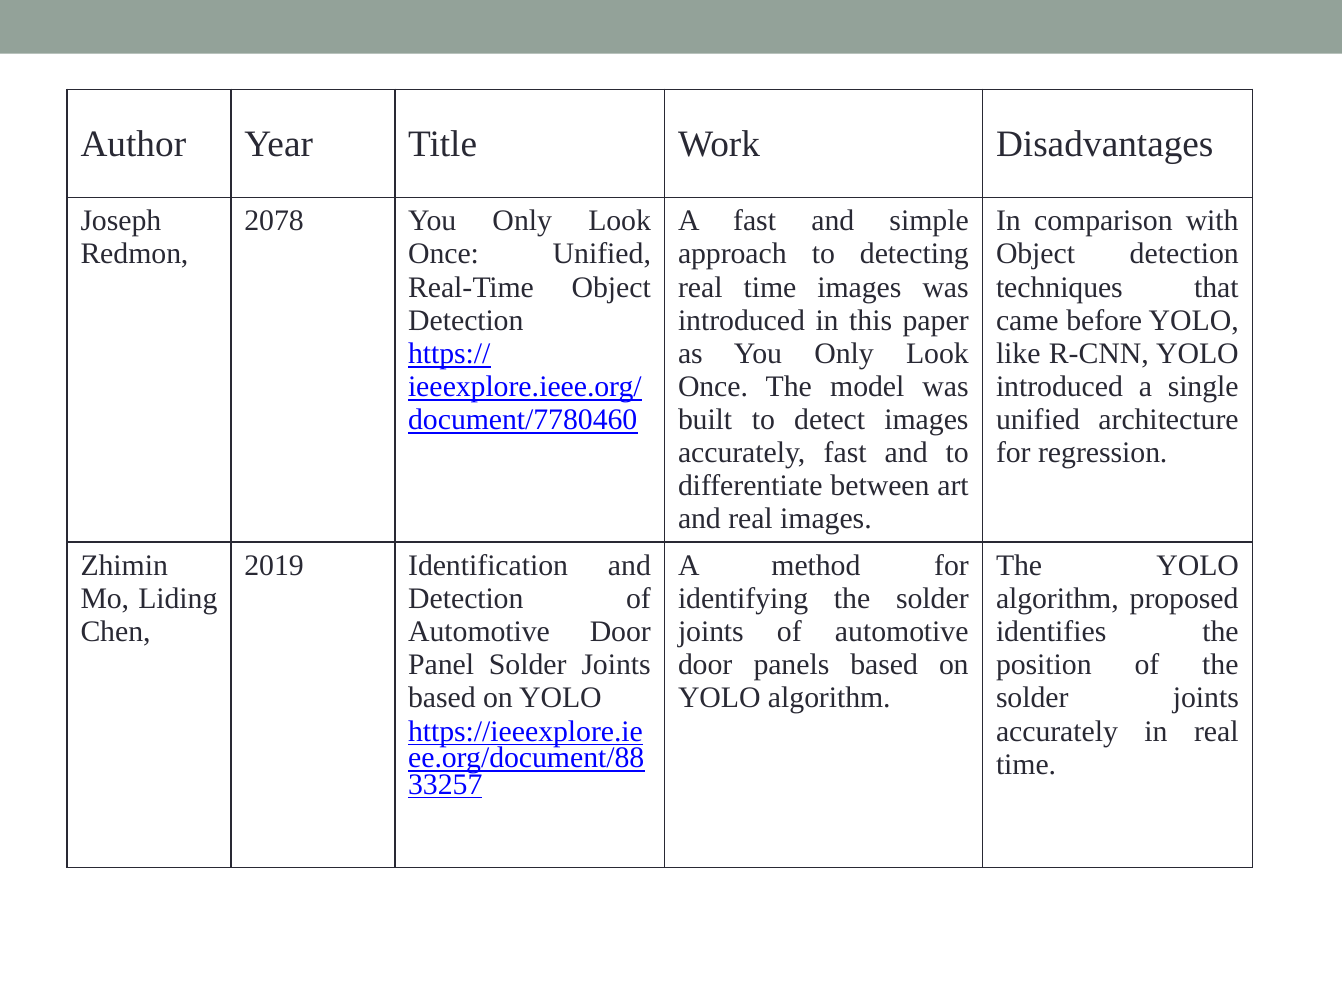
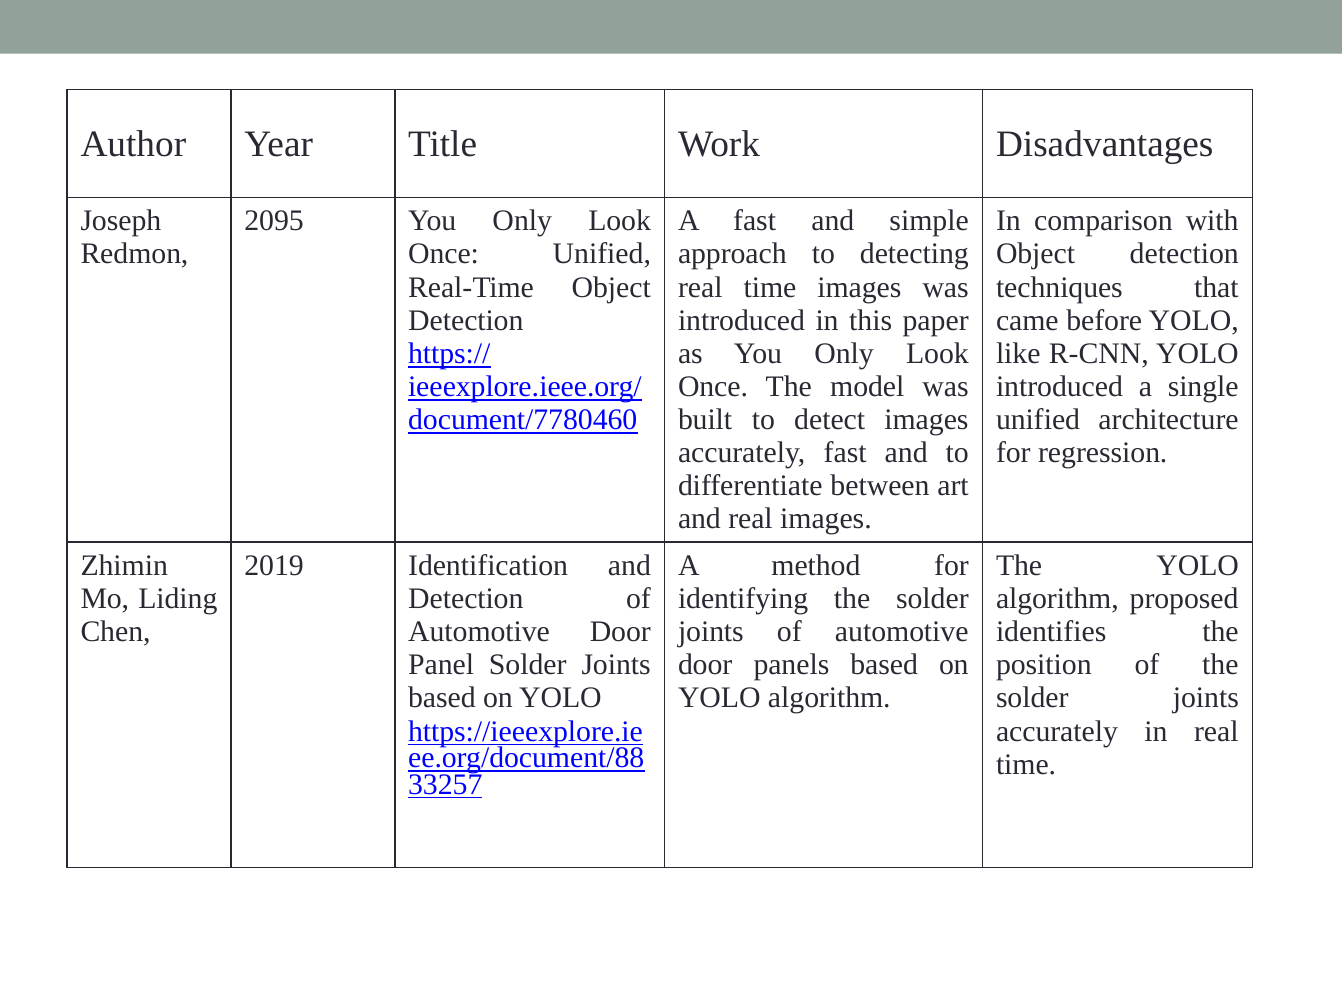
2078: 2078 -> 2095
